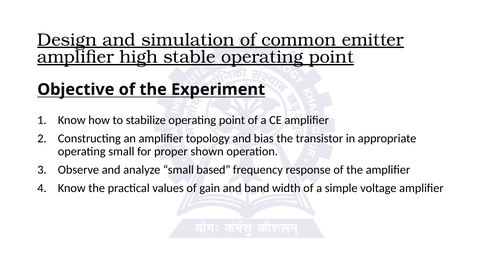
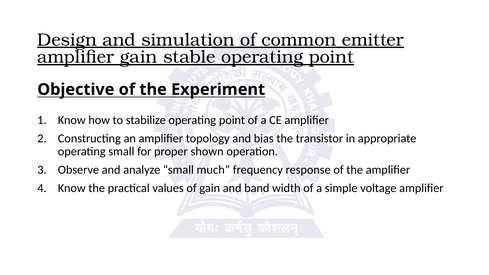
amplifier high: high -> gain
based: based -> much
